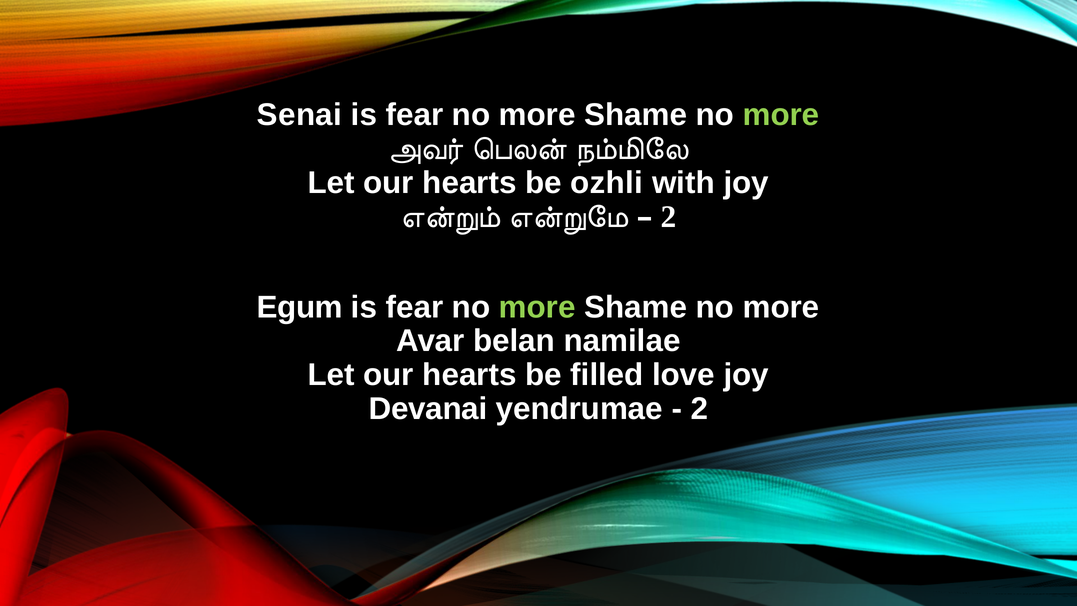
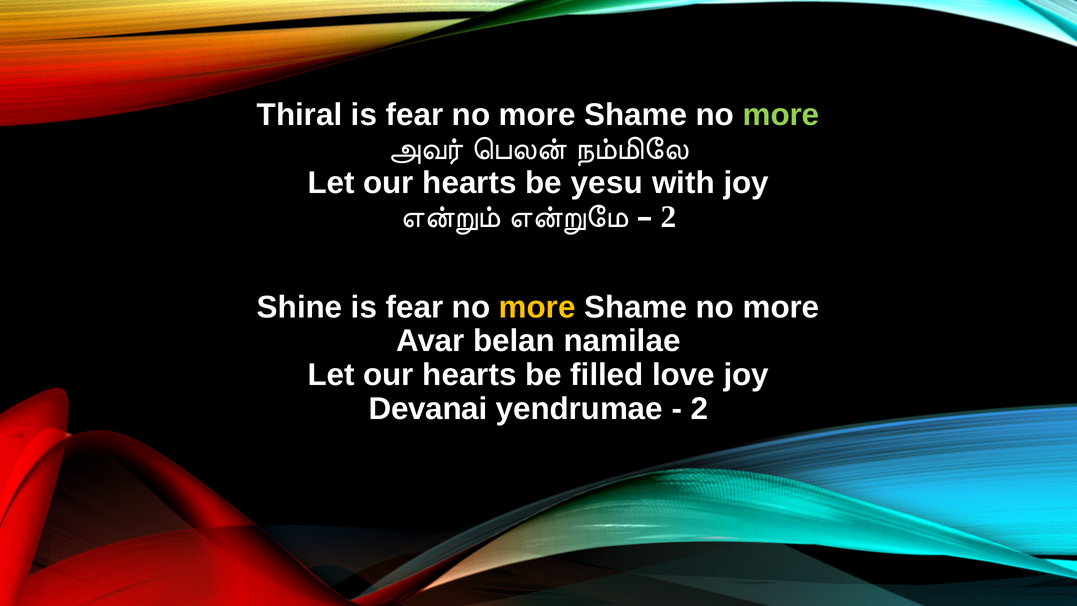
Senai: Senai -> Thiral
ozhli: ozhli -> yesu
Egum: Egum -> Shine
more at (537, 307) colour: light green -> yellow
